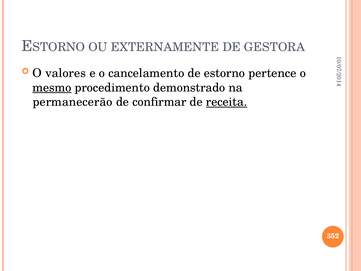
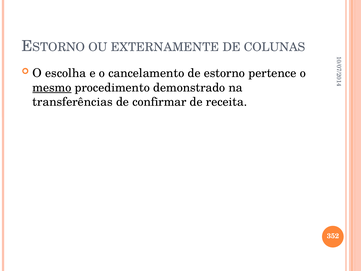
GESTORA: GESTORA -> COLUNAS
valores: valores -> escolha
permanecerão: permanecerão -> transferências
receita underline: present -> none
